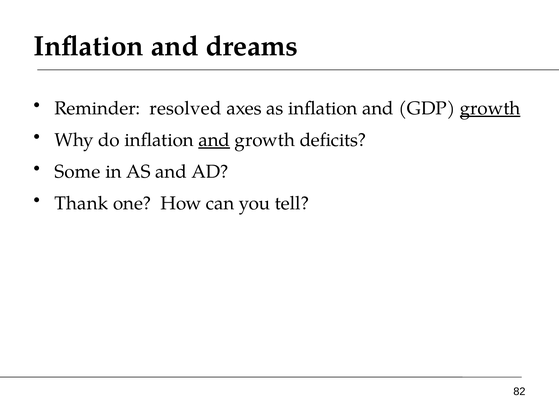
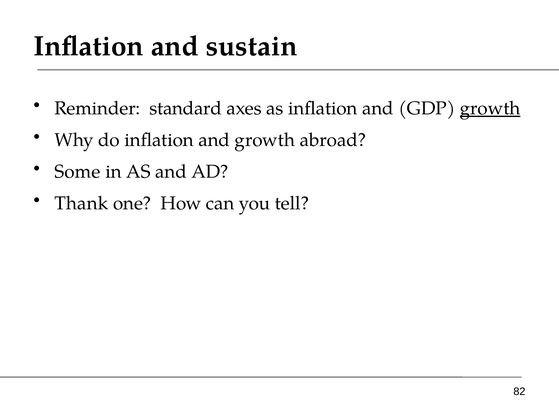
dreams: dreams -> sustain
resolved: resolved -> standard
and at (214, 140) underline: present -> none
deficits: deficits -> abroad
